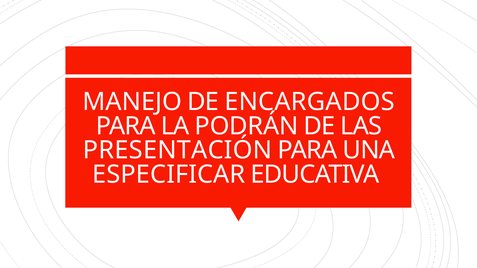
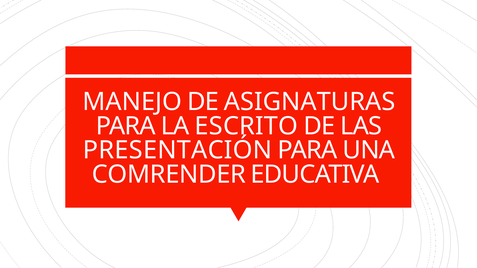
ENCARGADOS: ENCARGADOS -> ASIGNATURAS
PODRÁN: PODRÁN -> ESCRITO
ESPECIFICAR: ESPECIFICAR -> COMRENDER
